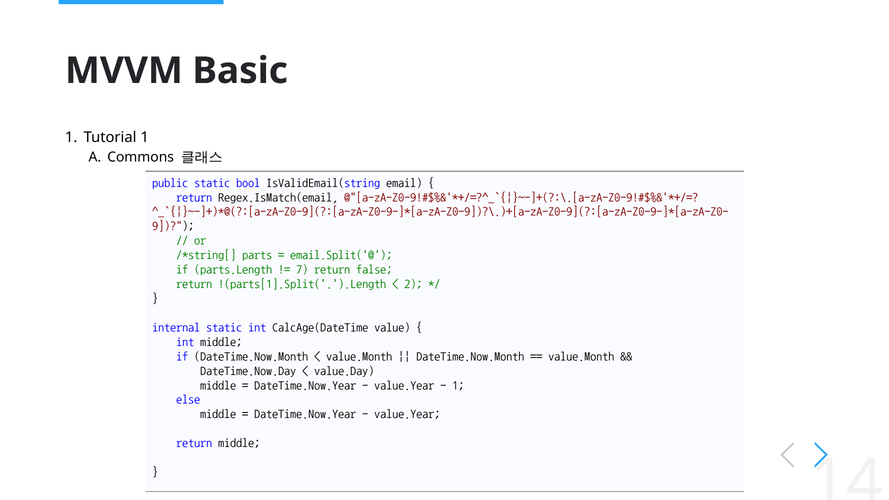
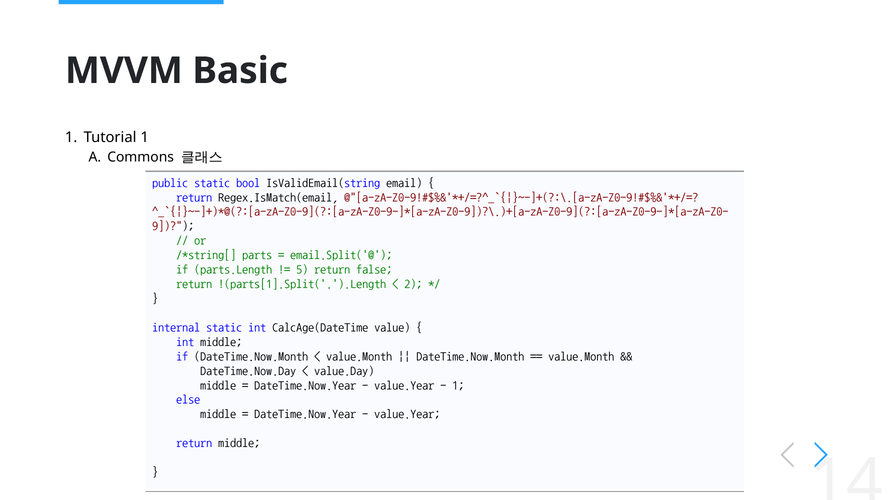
7: 7 -> 5
